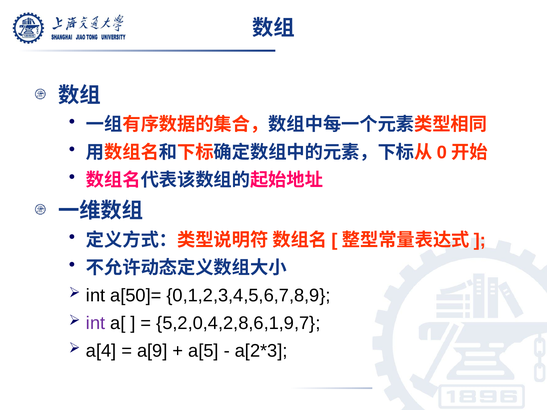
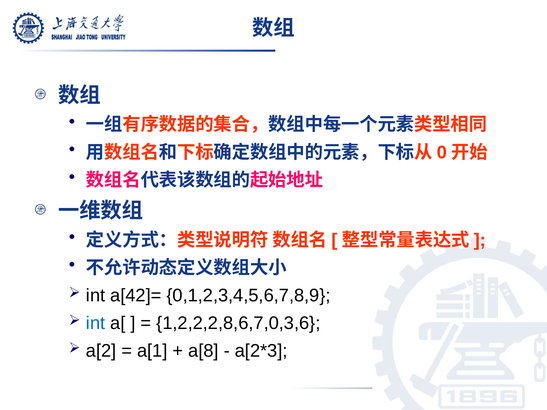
a[50]=: a[50]= -> a[42]=
int at (96, 323) colour: purple -> blue
5,2,0,4,2,8,6,1,9,7: 5,2,0,4,2,8,6,1,9,7 -> 1,2,2,2,8,6,7,0,3,6
a[4: a[4 -> a[2
a[9: a[9 -> a[1
a[5: a[5 -> a[8
